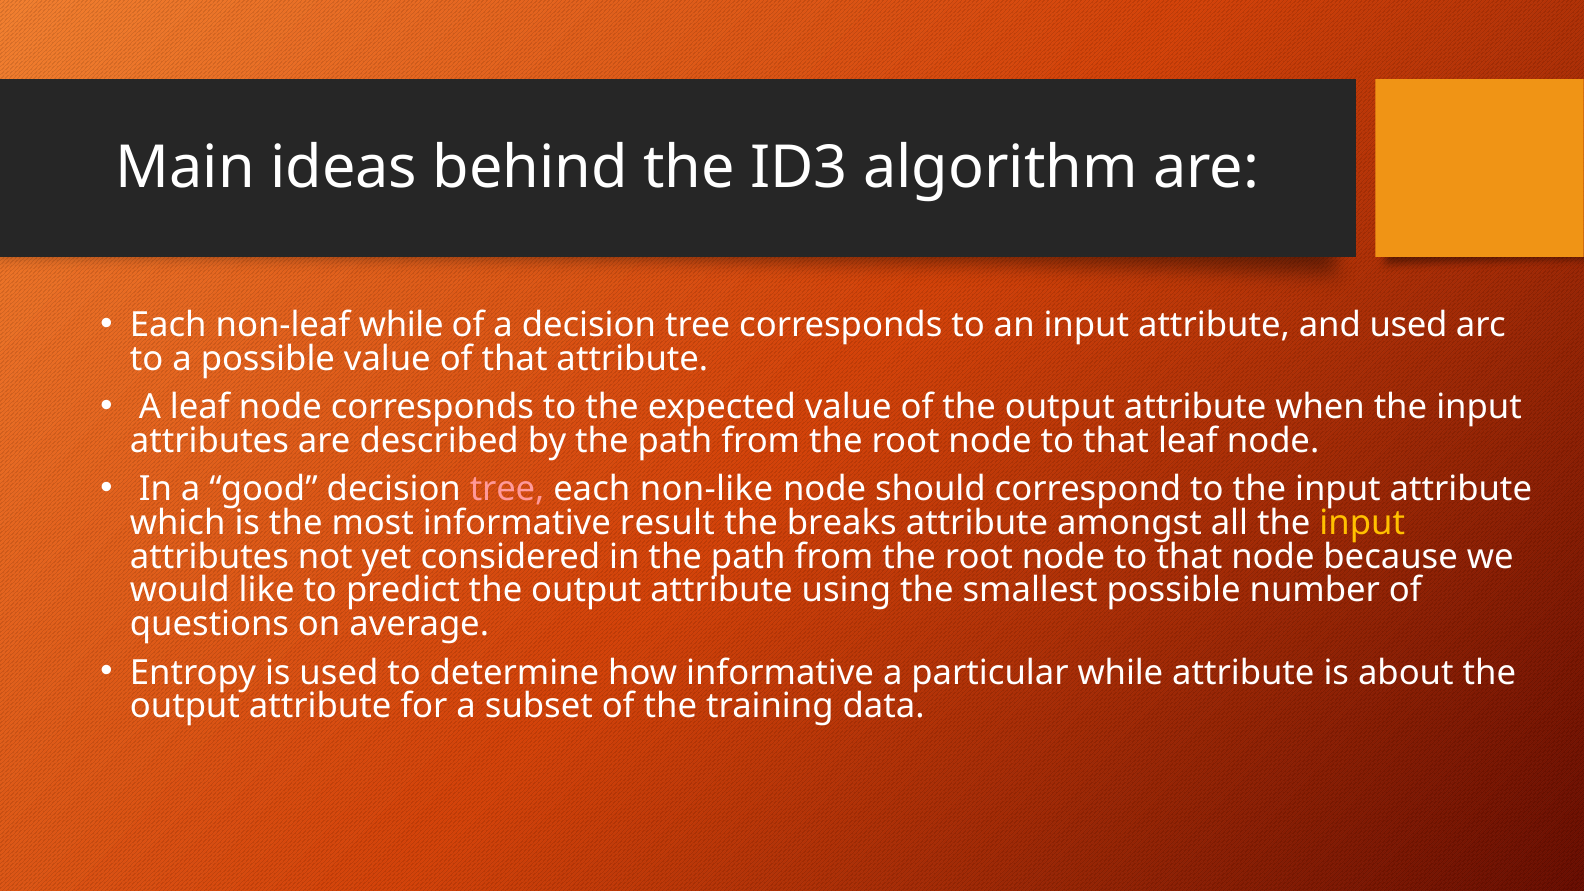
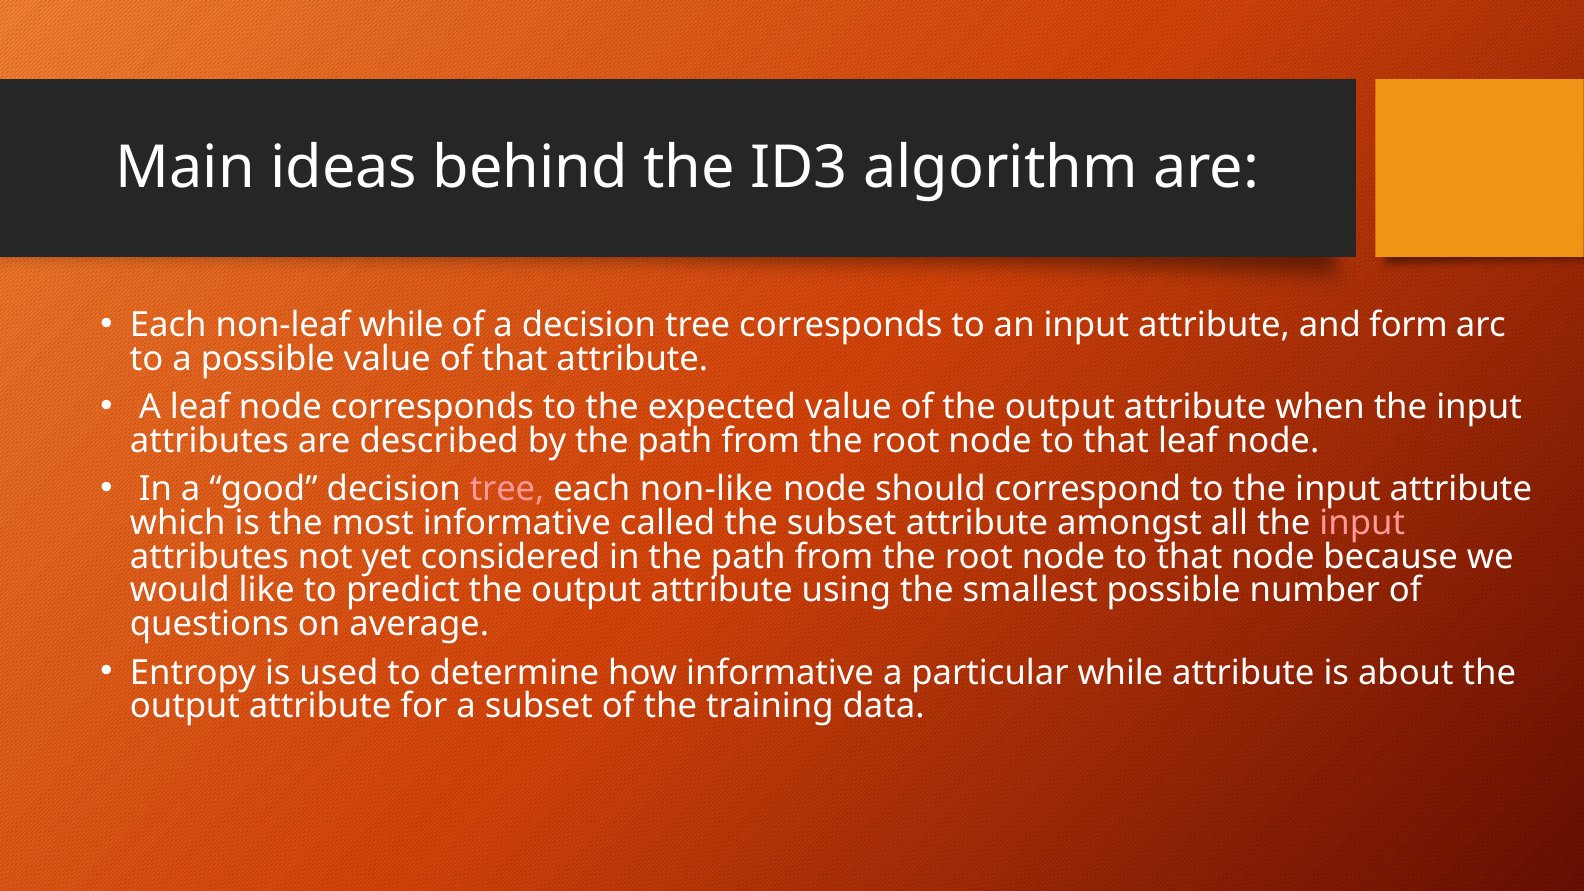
and used: used -> form
result: result -> called
the breaks: breaks -> subset
input at (1362, 523) colour: yellow -> pink
